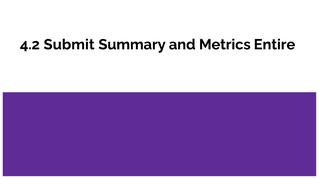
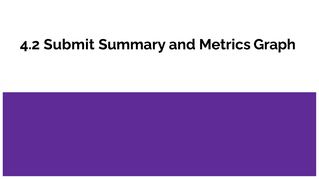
Entire: Entire -> Graph
